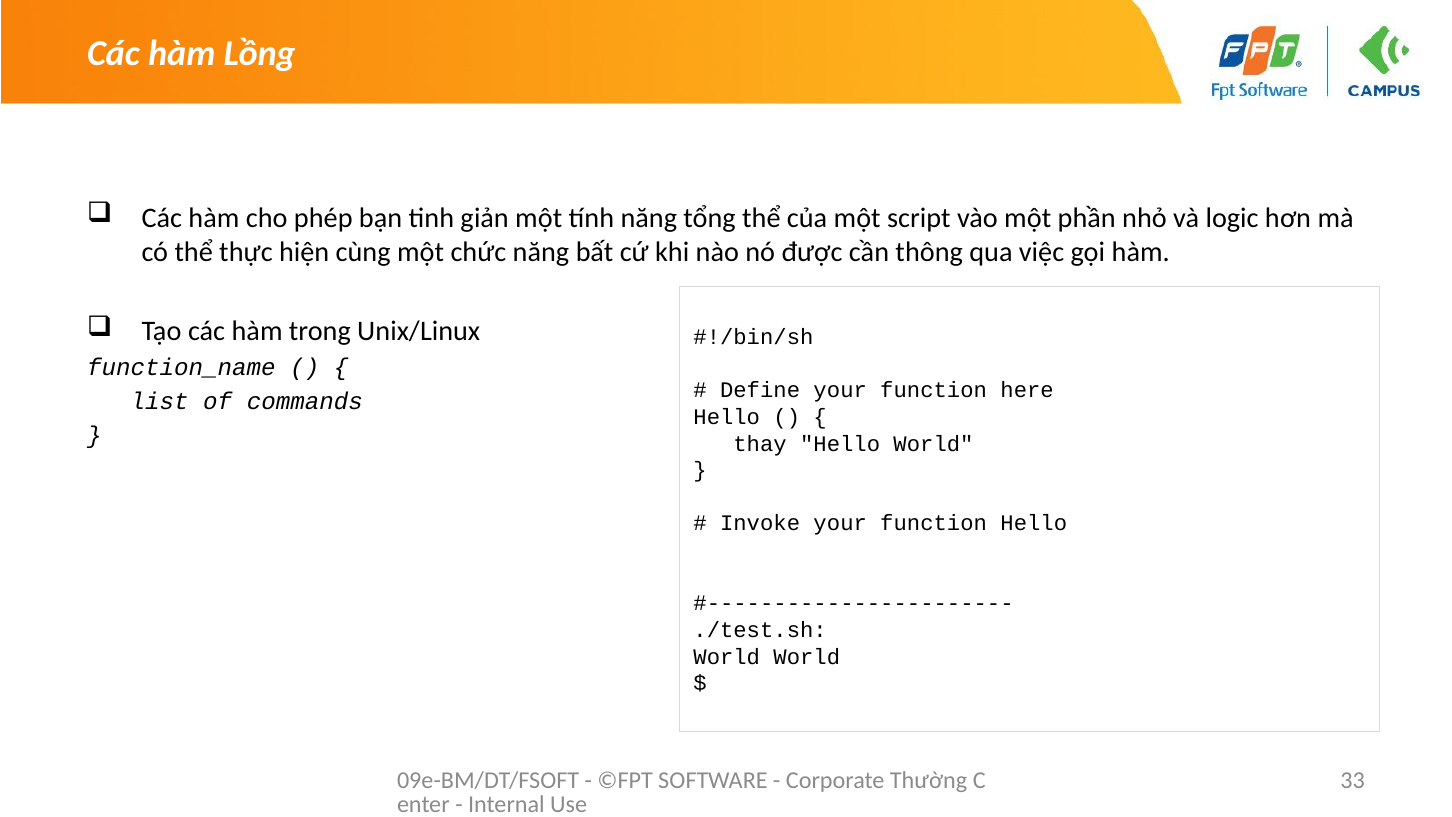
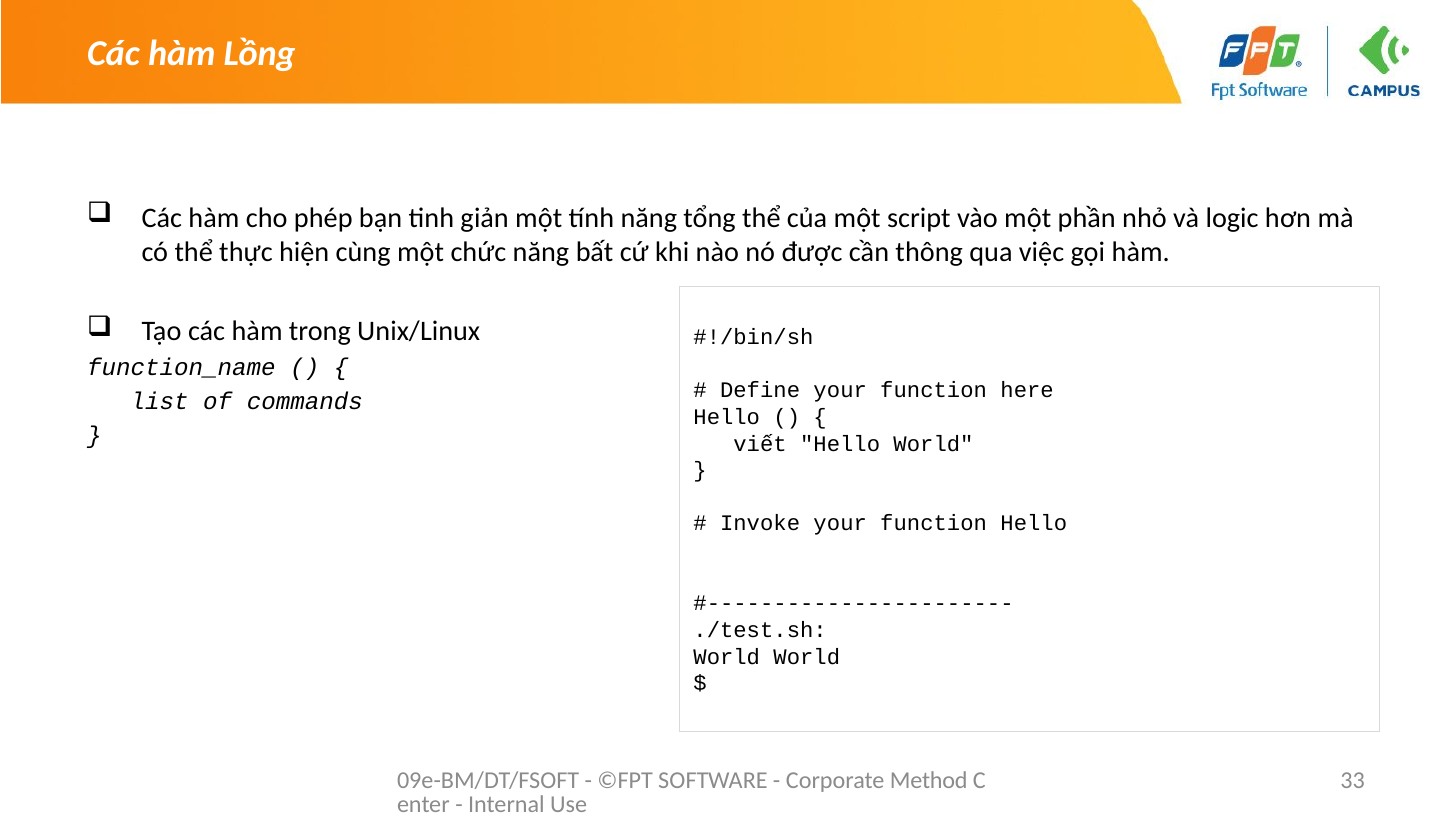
thay: thay -> viết
Thường: Thường -> Method
